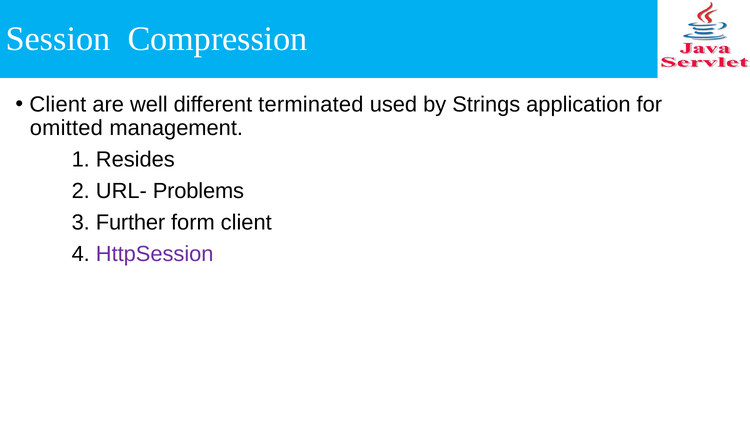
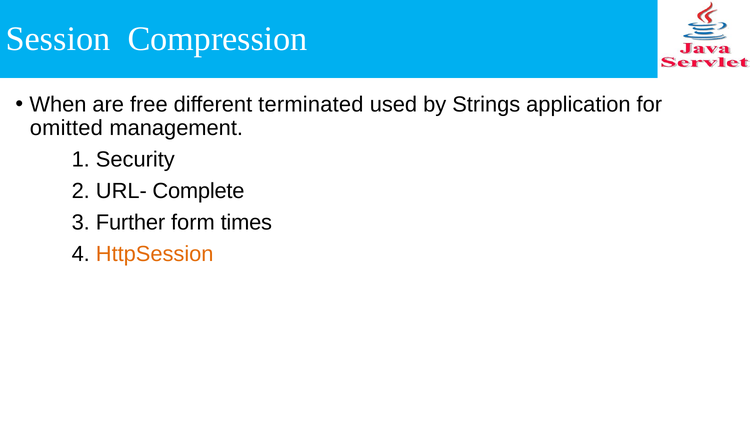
Client at (58, 105): Client -> When
well: well -> free
Resides: Resides -> Security
Problems: Problems -> Complete
form client: client -> times
HttpSession colour: purple -> orange
